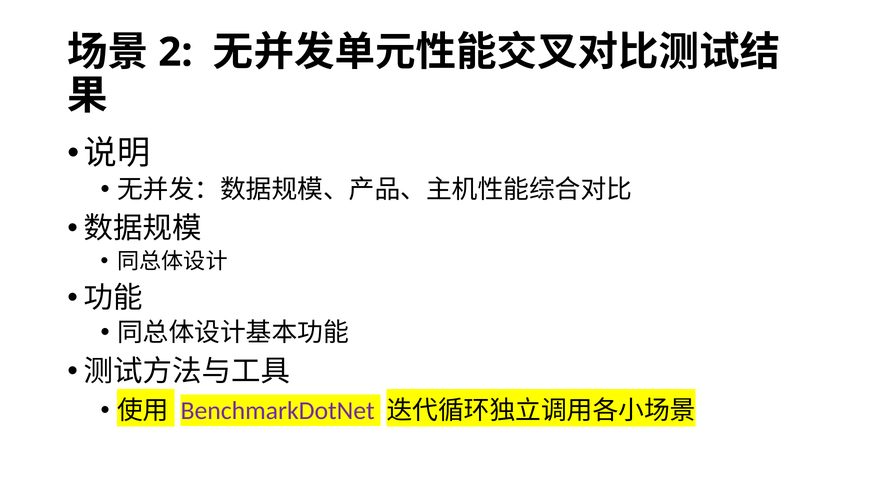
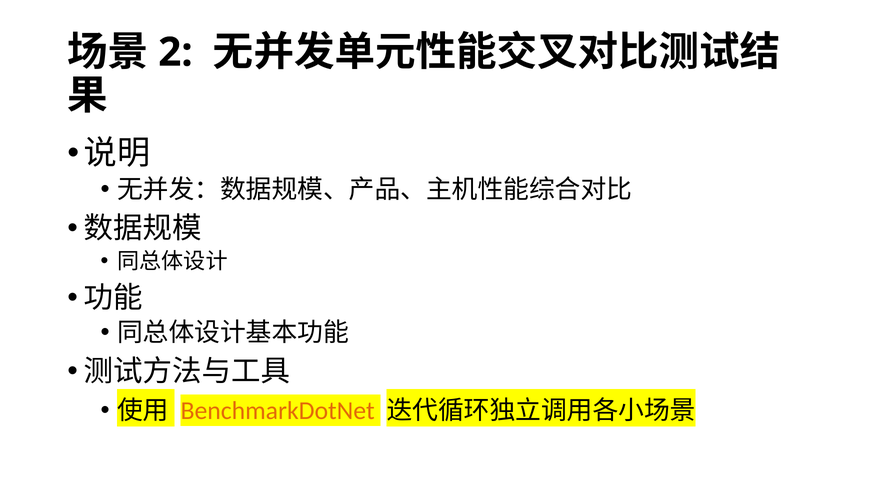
BenchmarkDotNet colour: purple -> orange
